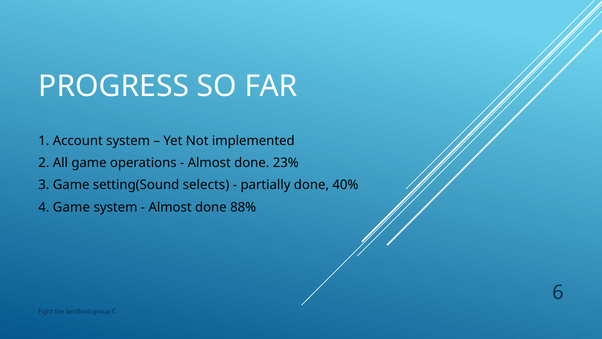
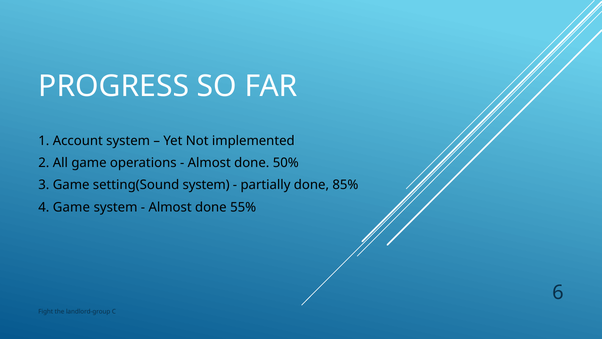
23%: 23% -> 50%
setting(Sound selects: selects -> system
40%: 40% -> 85%
88%: 88% -> 55%
